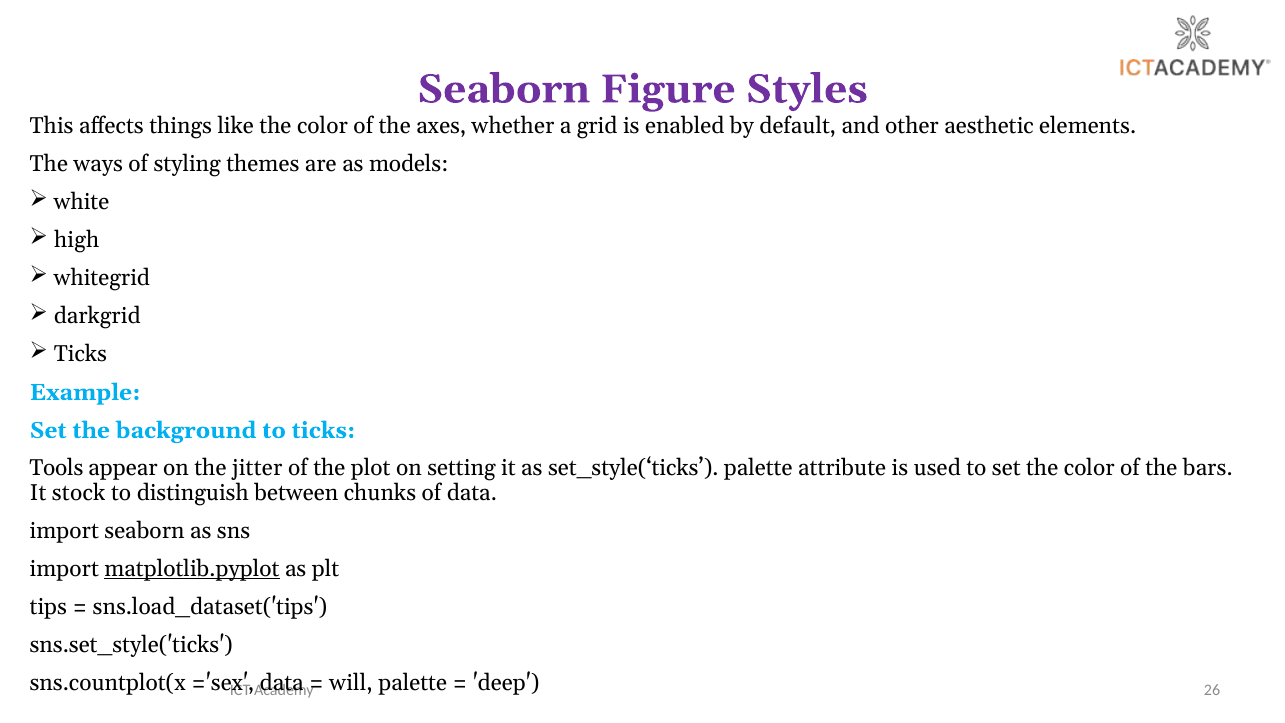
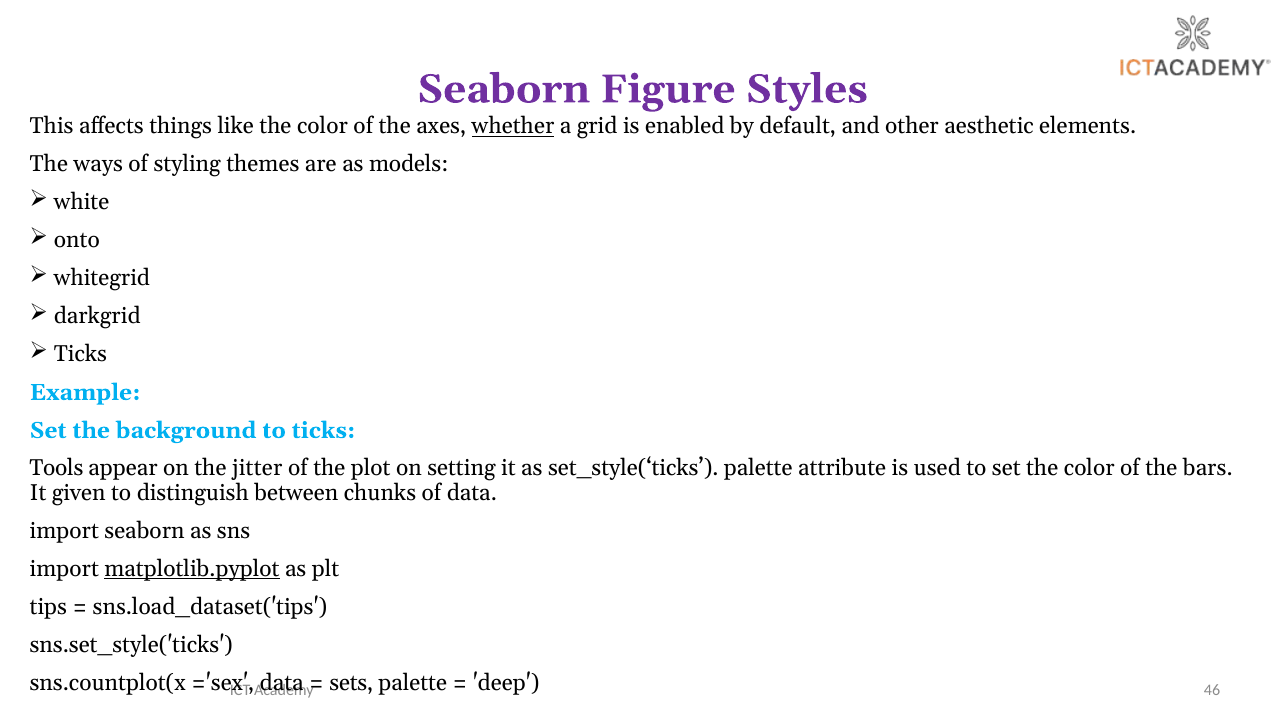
whether underline: none -> present
high: high -> onto
stock: stock -> given
will: will -> sets
26: 26 -> 46
